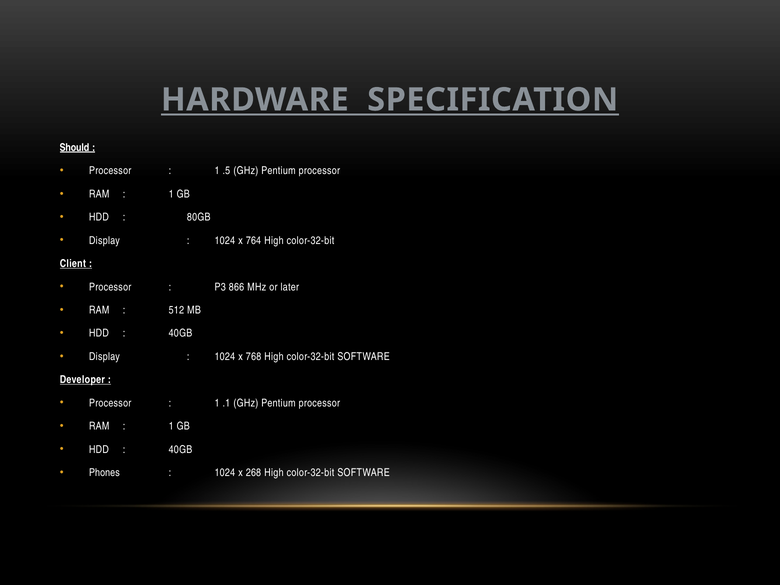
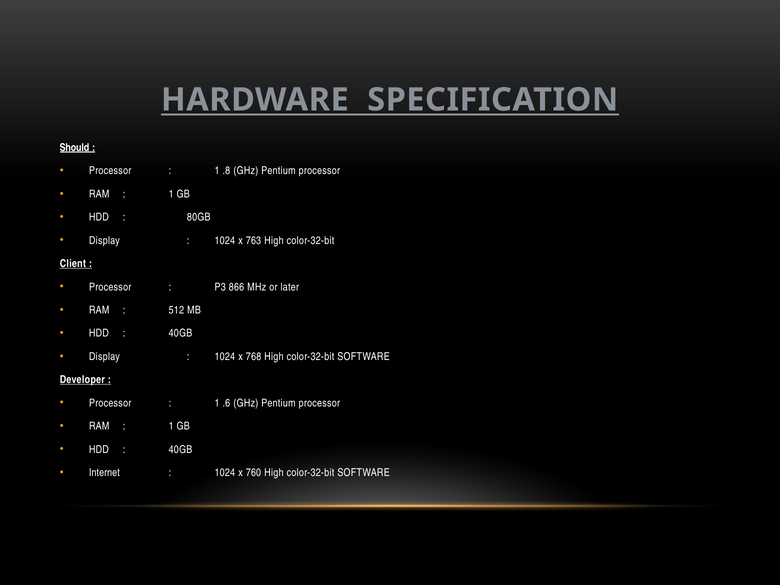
.5: .5 -> .8
764: 764 -> 763
.1: .1 -> .6
Phones: Phones -> Internet
268: 268 -> 760
